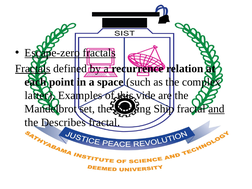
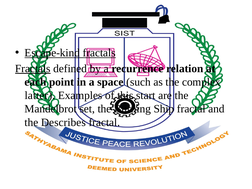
Escape-zero: Escape-zero -> Escape-kind
vide: vide -> start
and underline: present -> none
